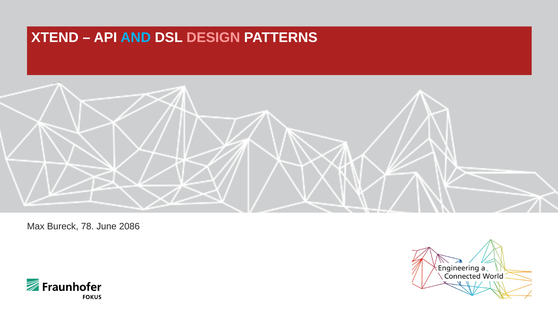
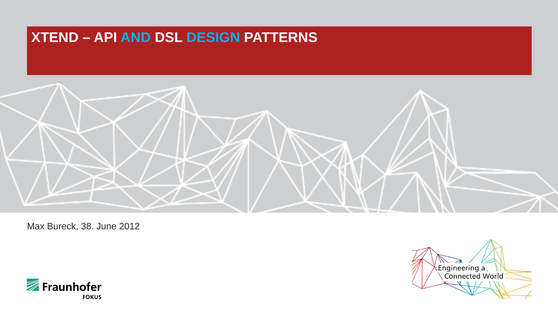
DESIGN colour: pink -> light blue
78: 78 -> 38
2086: 2086 -> 2012
